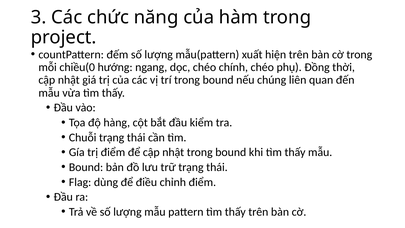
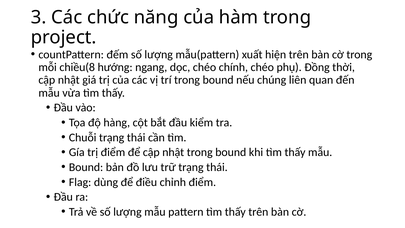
chiều(0: chiều(0 -> chiều(8
